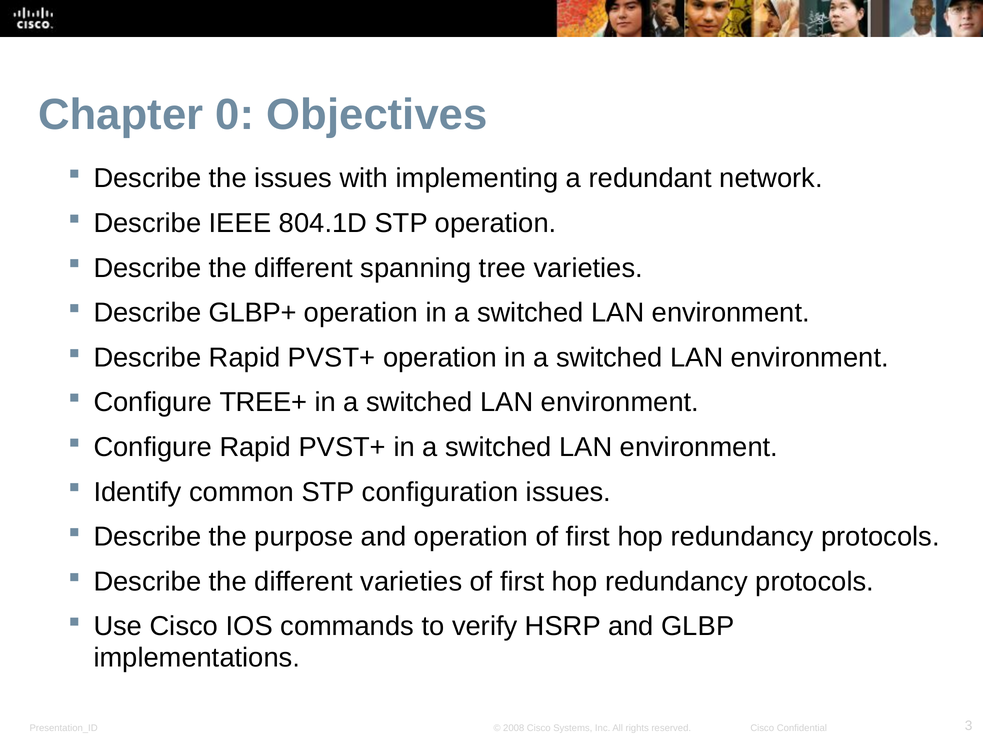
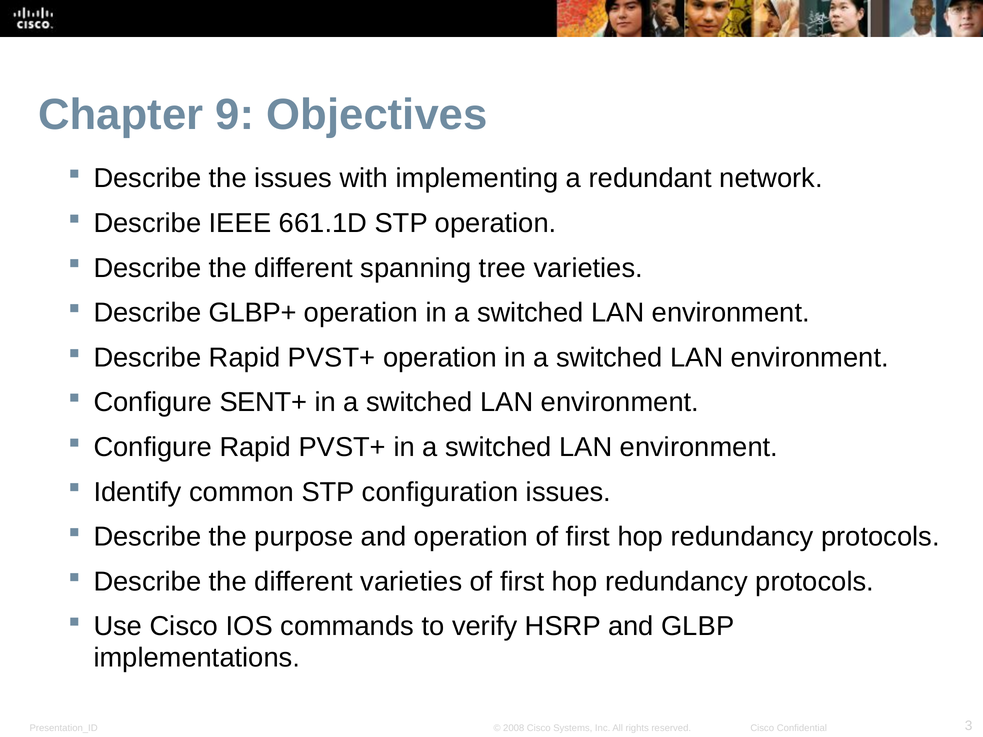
0: 0 -> 9
804.1D: 804.1D -> 661.1D
TREE+: TREE+ -> SENT+
